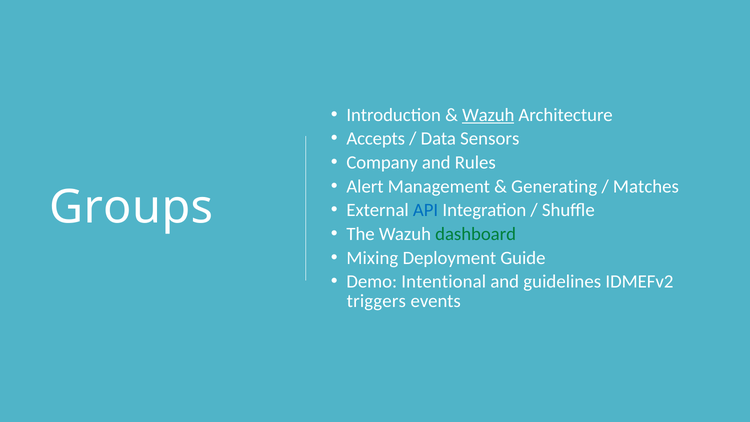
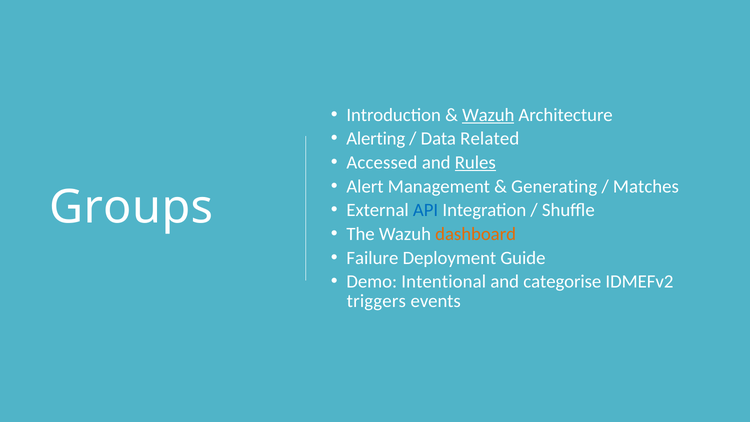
Accepts: Accepts -> Alerting
Sensors: Sensors -> Related
Company: Company -> Accessed
Rules underline: none -> present
dashboard colour: green -> orange
Mixing: Mixing -> Failure
guidelines: guidelines -> categorise
